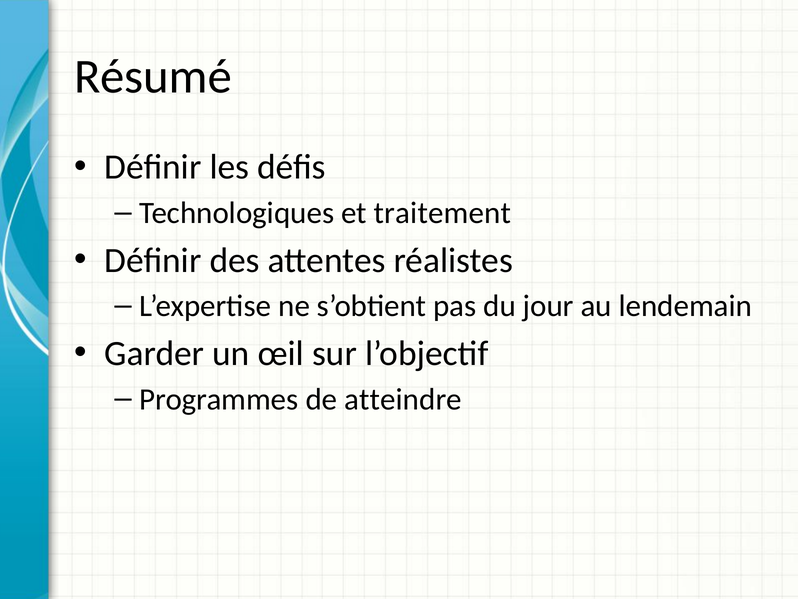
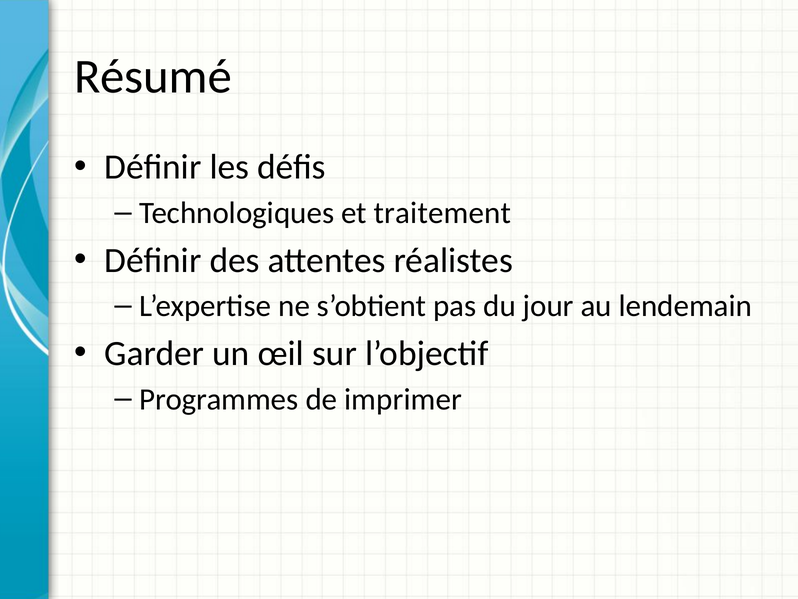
atteindre: atteindre -> imprimer
